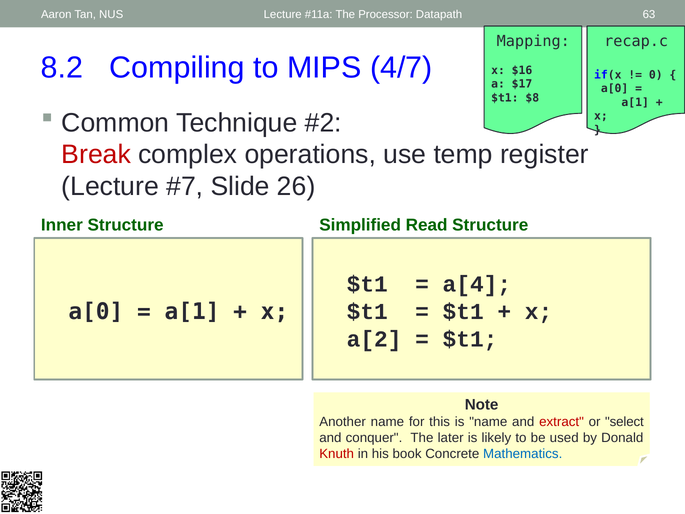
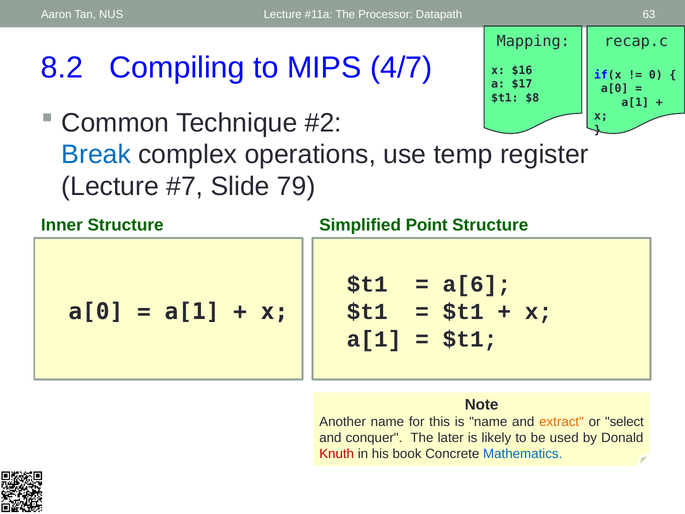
Break colour: red -> blue
26: 26 -> 79
Read: Read -> Point
a[4: a[4 -> a[6
a[2 at (374, 339): a[2 -> a[1
extract colour: red -> orange
